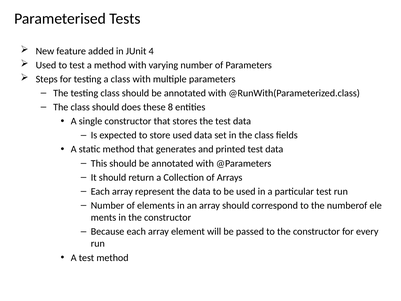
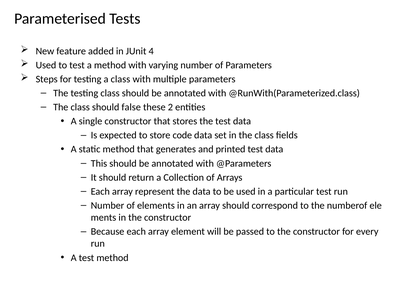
does: does -> false
8: 8 -> 2
store used: used -> code
